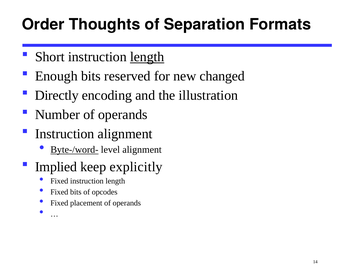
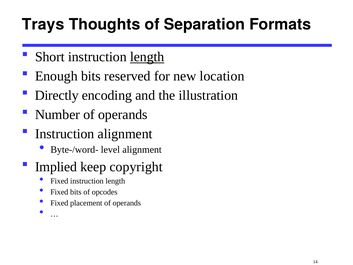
Order: Order -> Trays
changed: changed -> location
Byte-/word- underline: present -> none
explicitly: explicitly -> copyright
